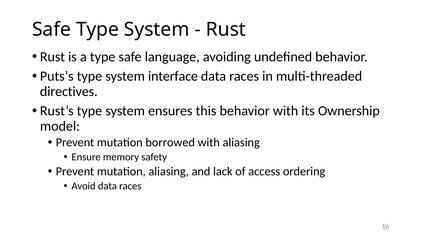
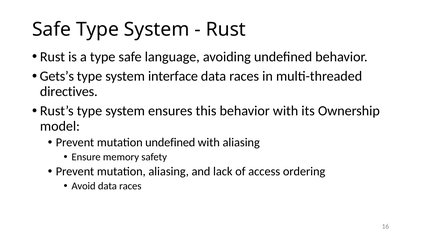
Puts’s: Puts’s -> Gets’s
mutation borrowed: borrowed -> undefined
